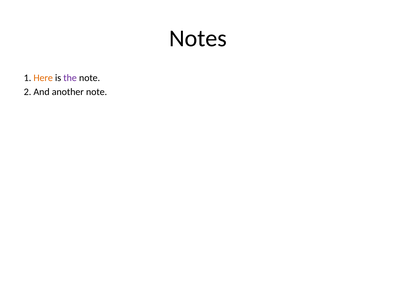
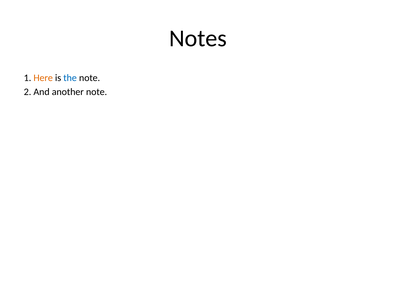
the colour: purple -> blue
